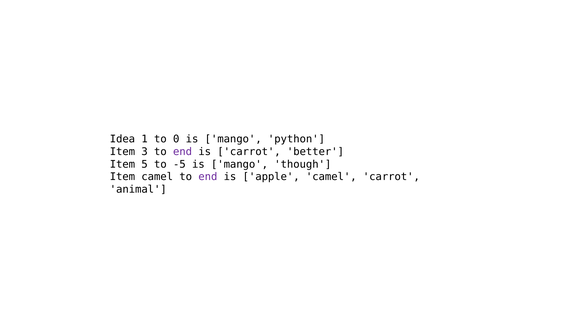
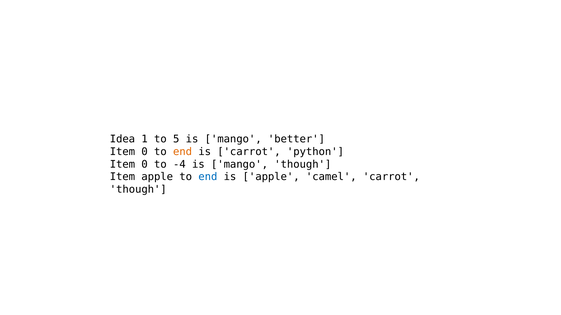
0: 0 -> 5
python: python -> better
3 at (145, 152): 3 -> 0
end at (183, 152) colour: purple -> orange
better: better -> python
5 at (145, 165): 5 -> 0
-5: -5 -> -4
Item camel: camel -> apple
end at (208, 177) colour: purple -> blue
animal at (138, 190): animal -> though
